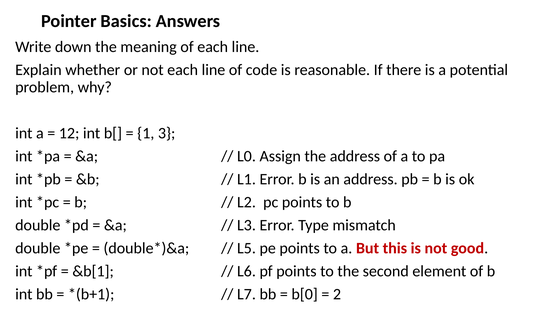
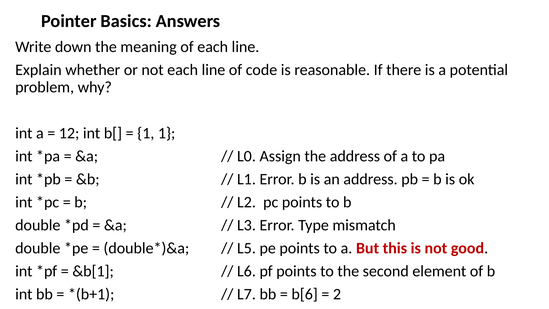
1 3: 3 -> 1
b[0: b[0 -> b[6
